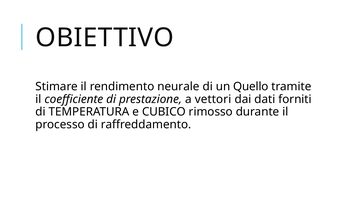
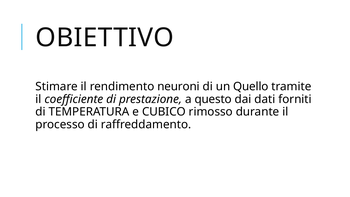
neurale: neurale -> neuroni
vettori: vettori -> questo
